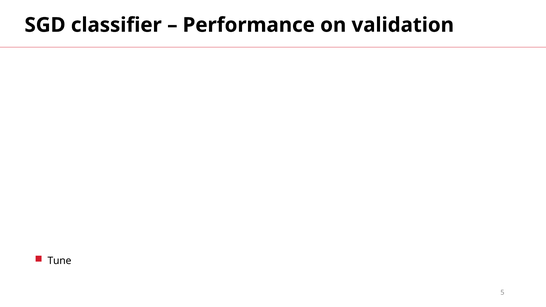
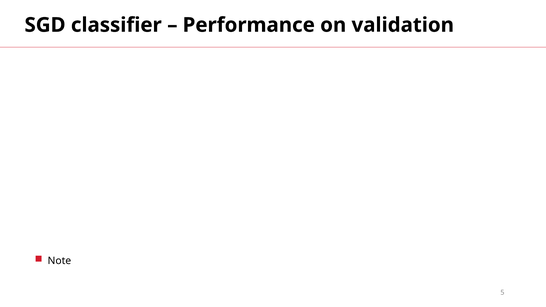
Tune: Tune -> Note
